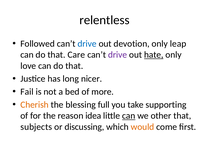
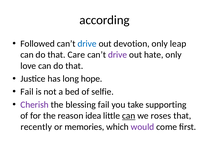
relentless: relentless -> according
hate underline: present -> none
nicer: nicer -> hope
more: more -> selfie
Cherish colour: orange -> purple
blessing full: full -> fail
other: other -> roses
subjects: subjects -> recently
discussing: discussing -> memories
would colour: orange -> purple
